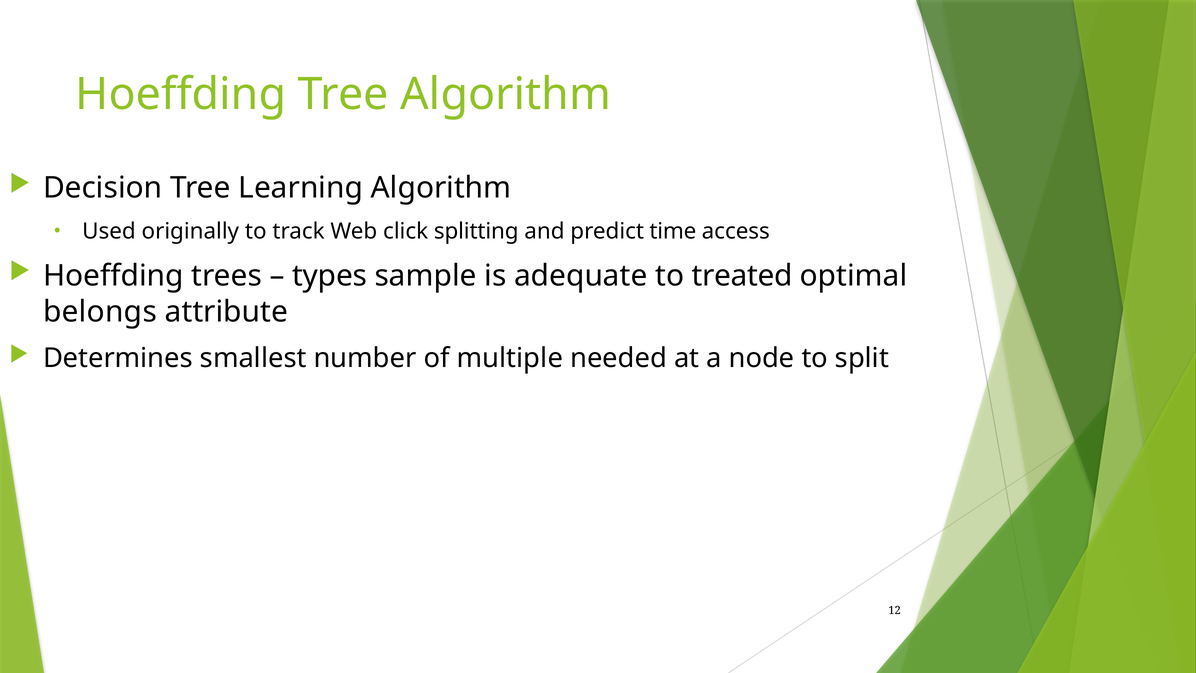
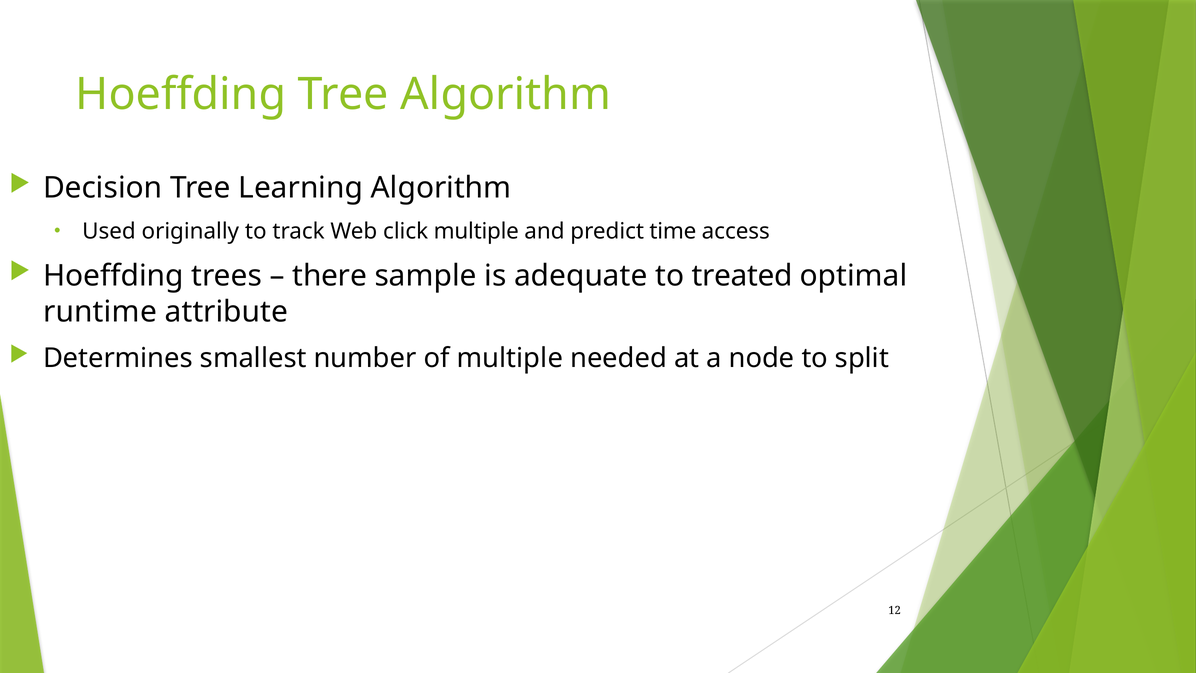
click splitting: splitting -> multiple
types: types -> there
belongs: belongs -> runtime
